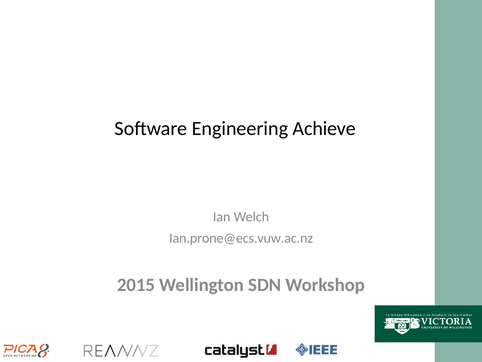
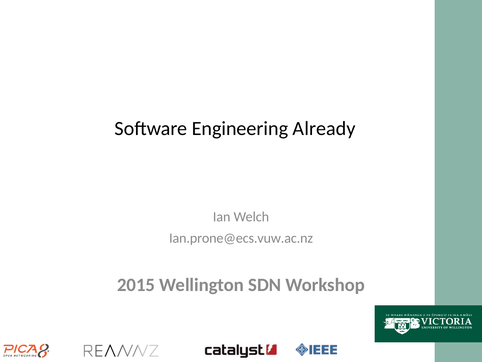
Achieve: Achieve -> Already
